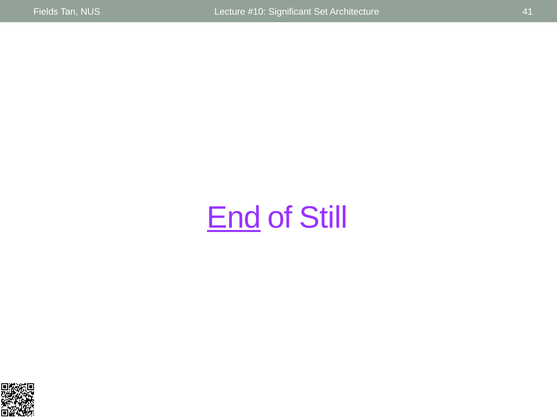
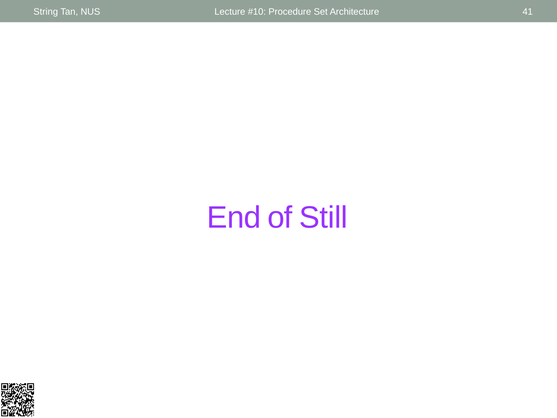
Fields: Fields -> String
Significant: Significant -> Procedure
End underline: present -> none
